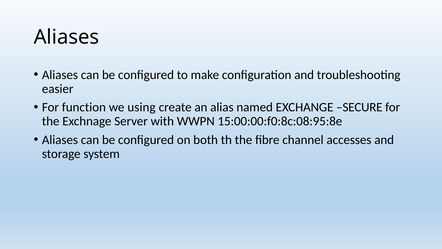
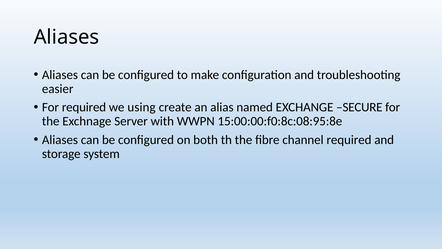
For function: function -> required
channel accesses: accesses -> required
